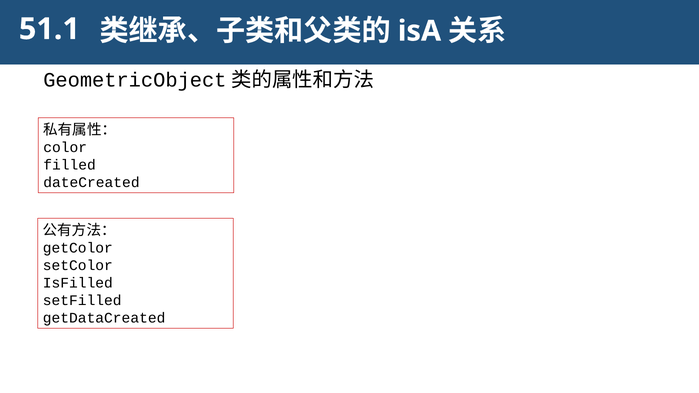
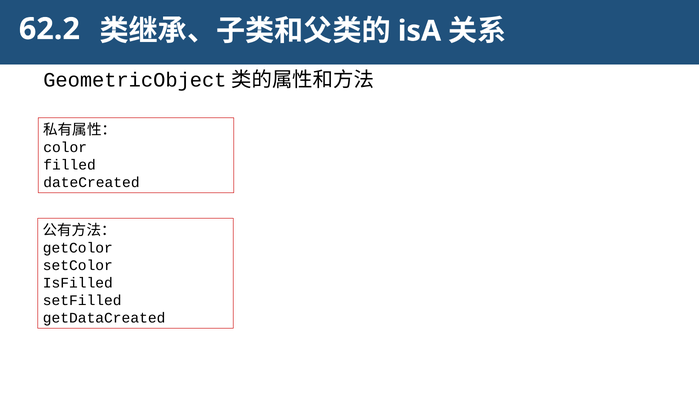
51.1: 51.1 -> 62.2
